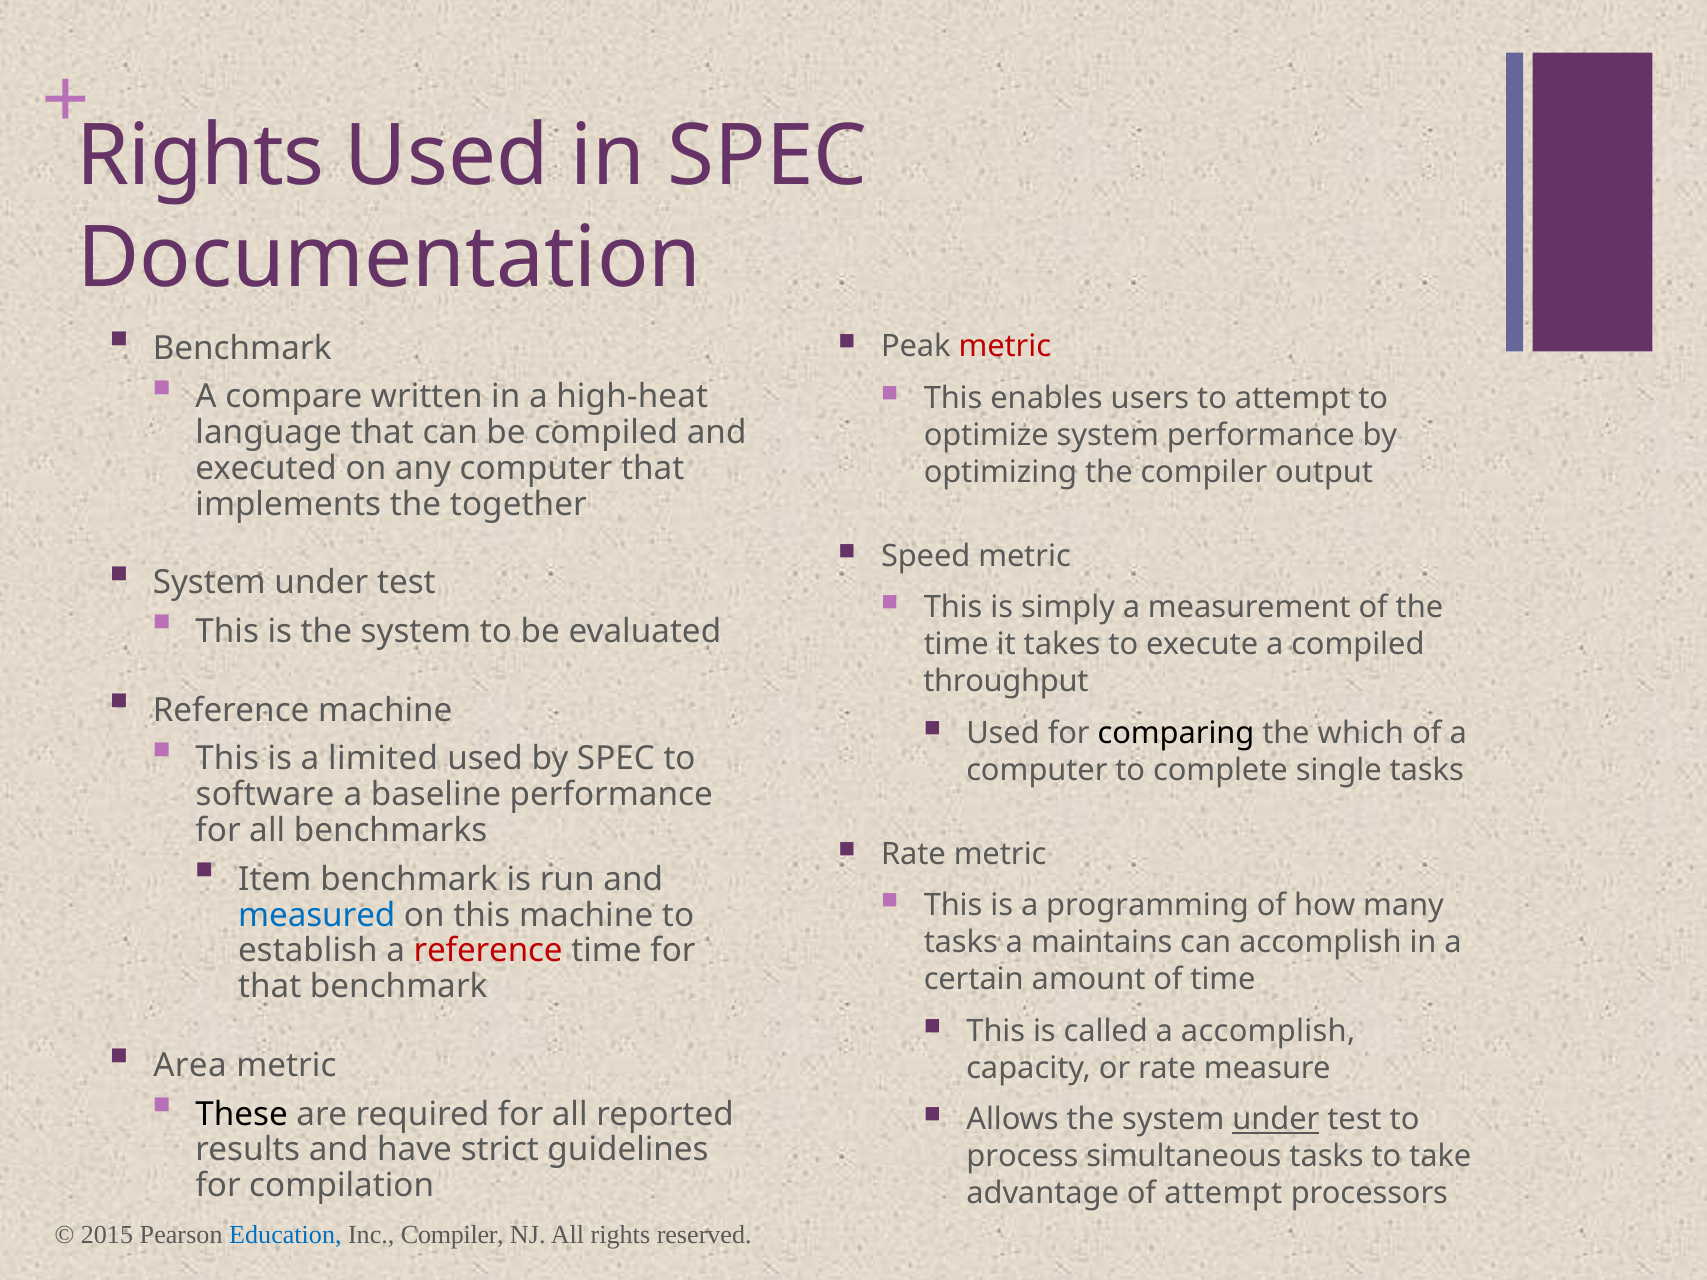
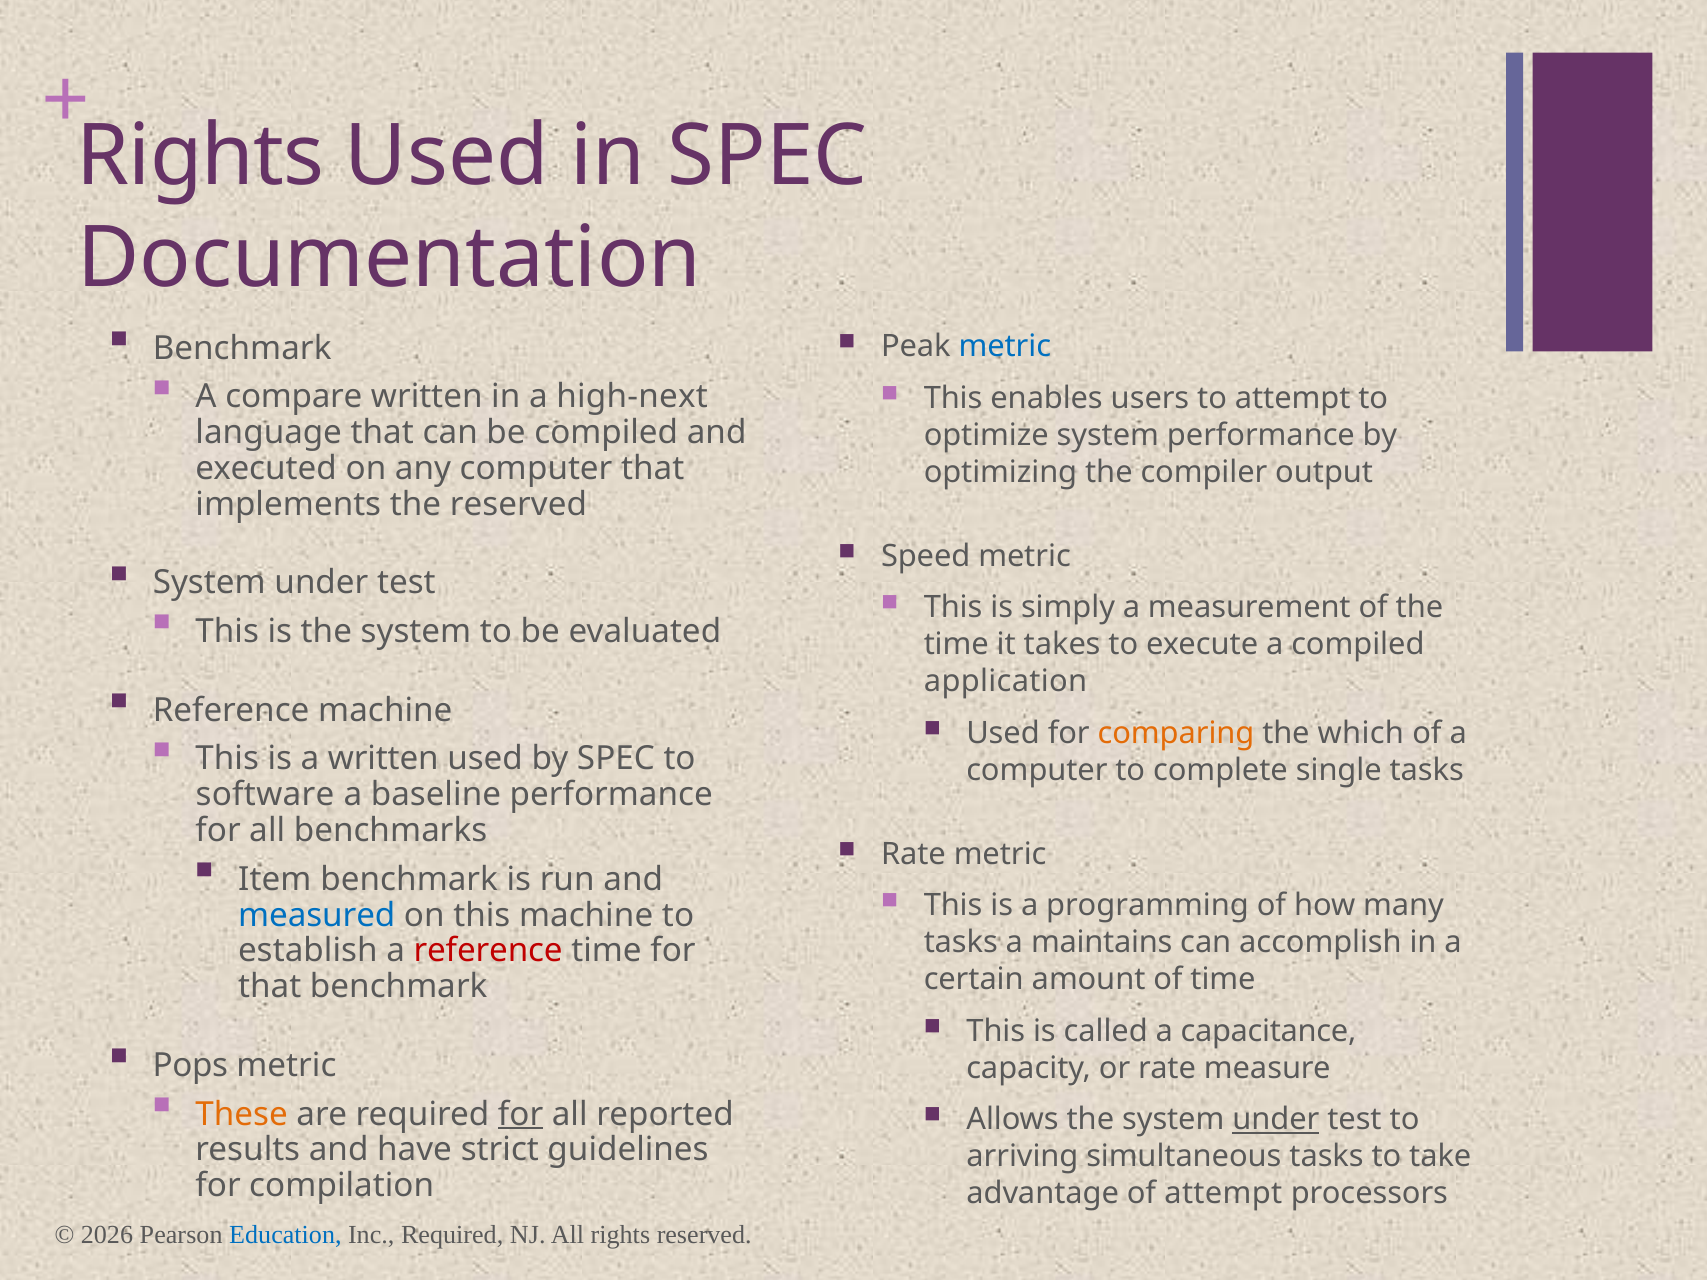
metric at (1005, 347) colour: red -> blue
high-heat: high-heat -> high-next
the together: together -> reserved
throughput: throughput -> application
comparing colour: black -> orange
a limited: limited -> written
a accomplish: accomplish -> capacitance
Area: Area -> Pops
These colour: black -> orange
for at (521, 1114) underline: none -> present
process: process -> arriving
2015: 2015 -> 2026
Inc Compiler: Compiler -> Required
